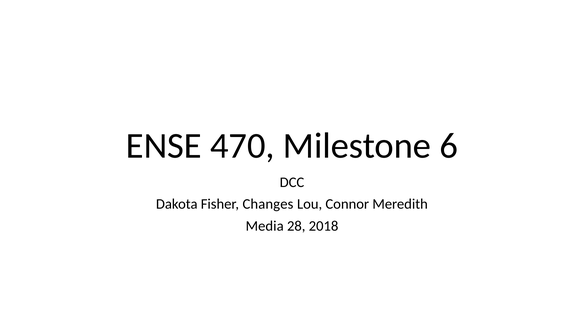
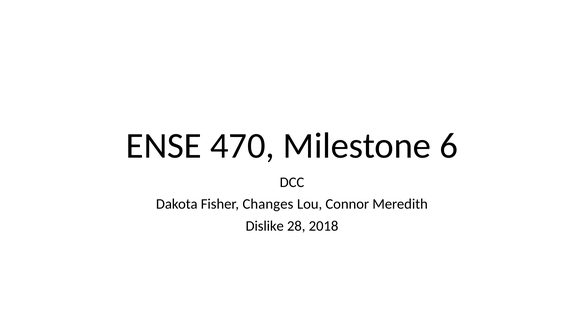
Media: Media -> Dislike
